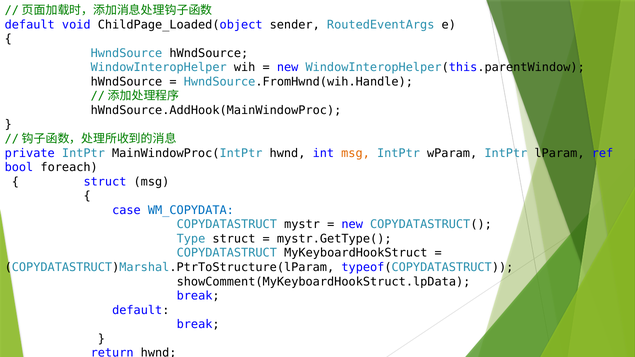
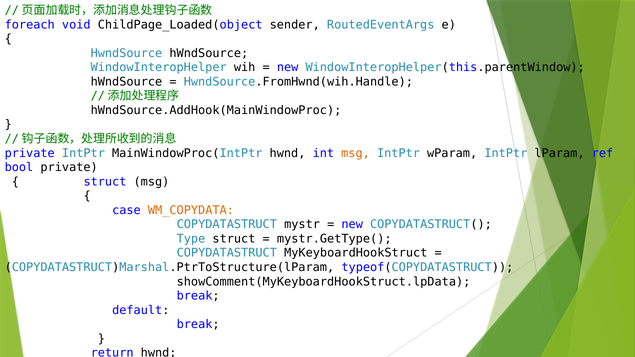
default at (30, 25): default -> foreach
bool foreach: foreach -> private
WM_COPYDATA colour: blue -> orange
